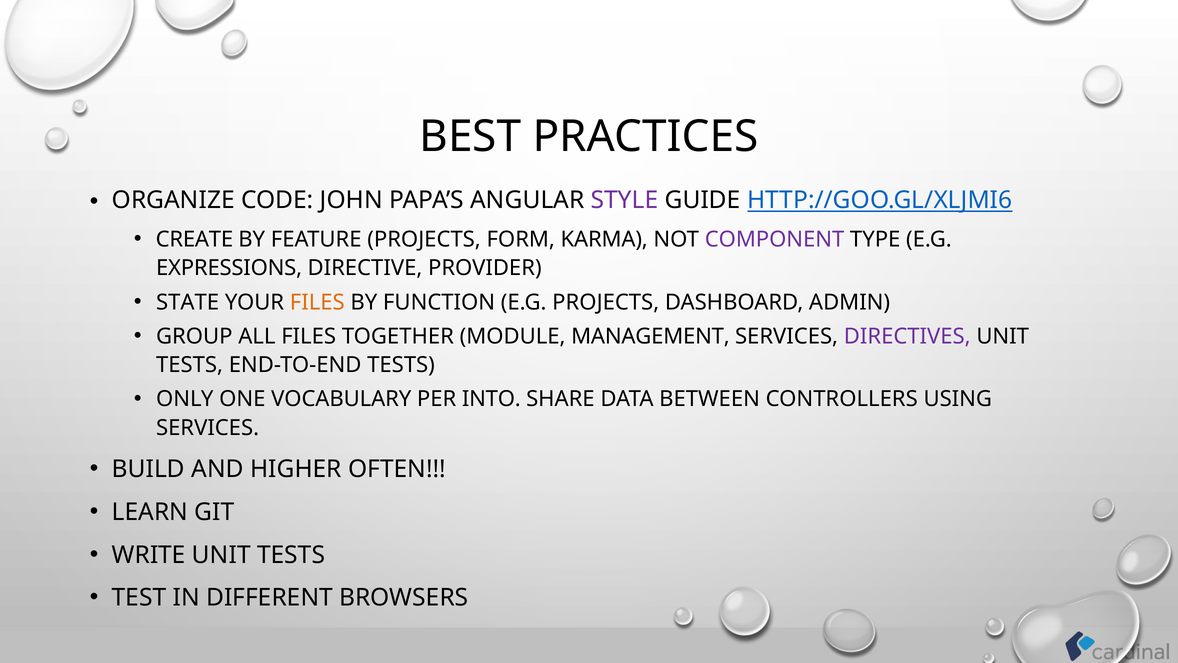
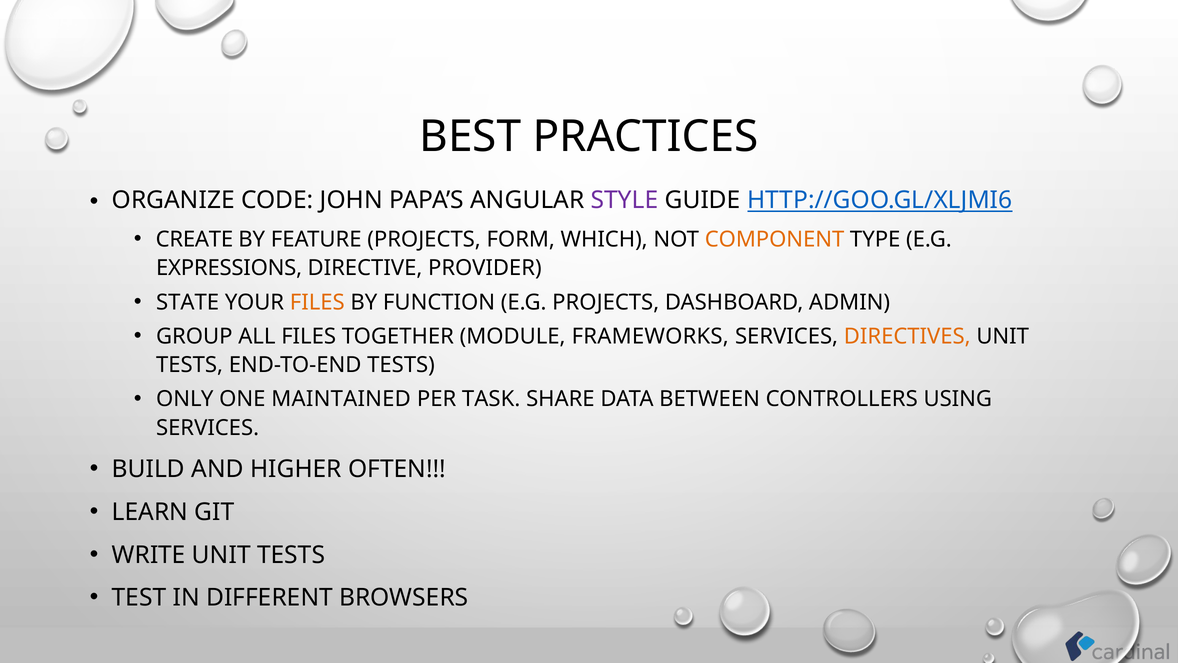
KARMA: KARMA -> WHICH
COMPONENT colour: purple -> orange
MANAGEMENT: MANAGEMENT -> FRAMEWORKS
DIRECTIVES colour: purple -> orange
VOCABULARY: VOCABULARY -> MAINTAINED
INTO: INTO -> TASK
